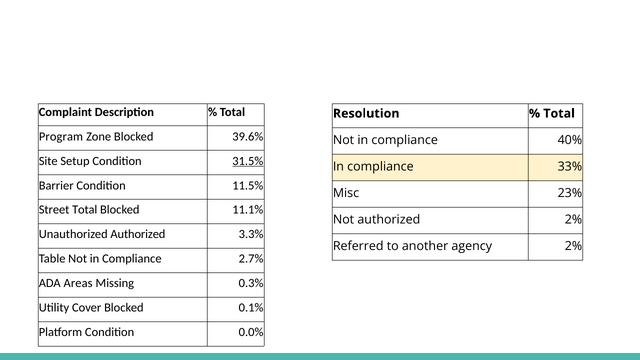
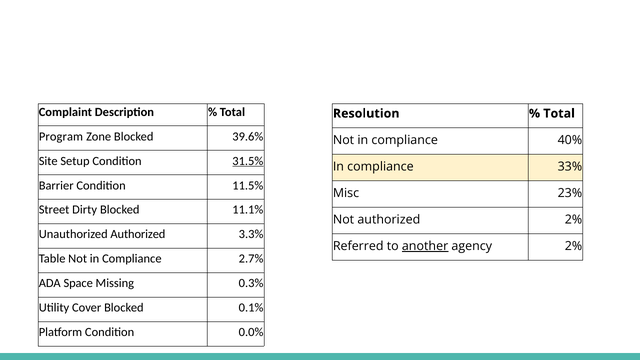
Street Total: Total -> Dirty
another underline: none -> present
Areas: Areas -> Space
